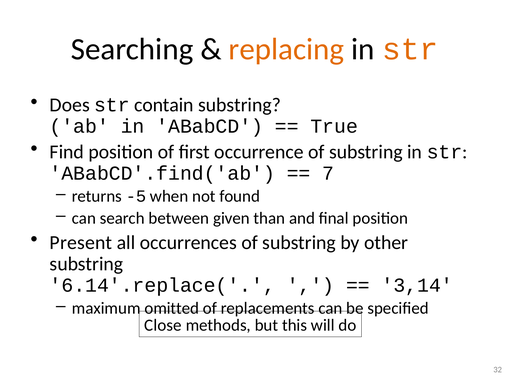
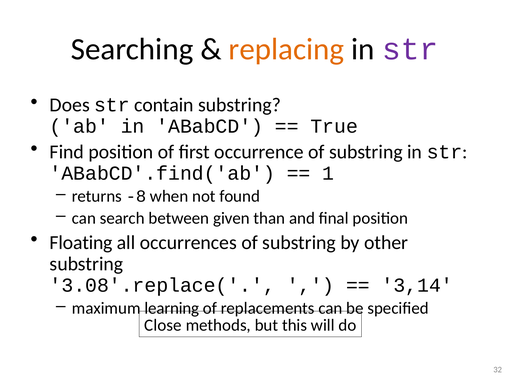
str at (410, 49) colour: orange -> purple
7: 7 -> 1
-5: -5 -> -8
Present: Present -> Floating
6.14'.replace(: 6.14'.replace( -> 3.08'.replace(
omitted: omitted -> learning
